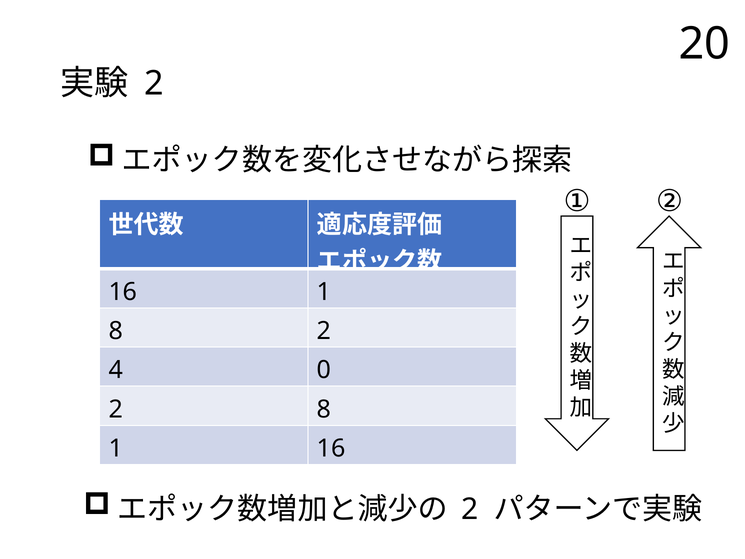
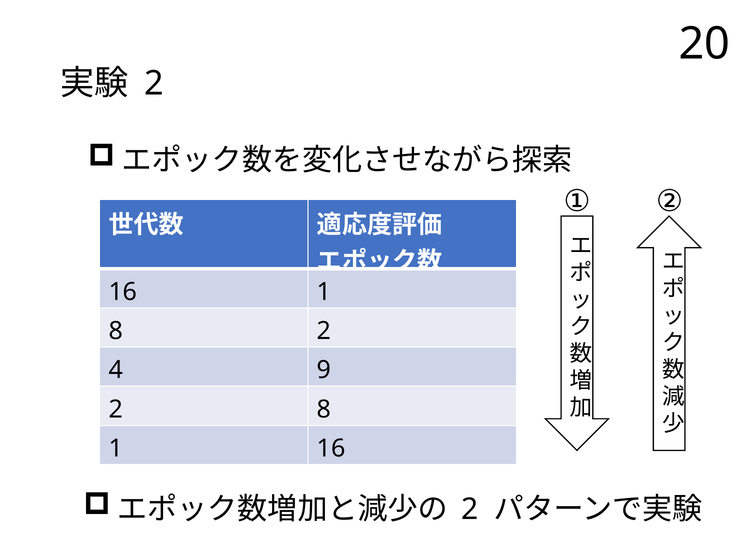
0: 0 -> 9
